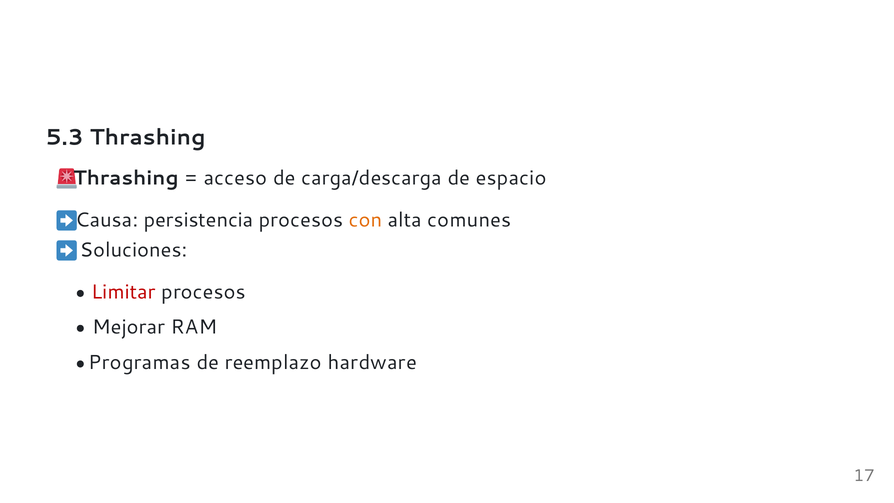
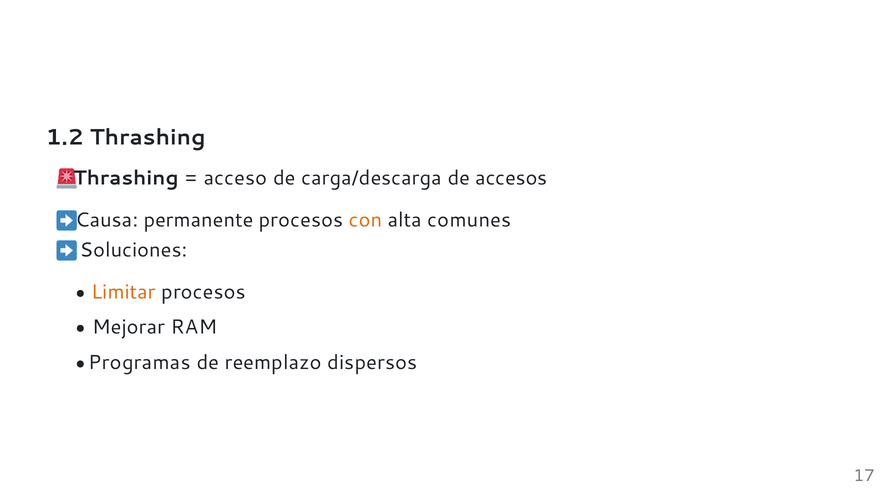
5.3: 5.3 -> 1.2
espacio: espacio -> accesos
persistencia: persistencia -> permanente
Limitar colour: red -> orange
hardware: hardware -> dispersos
